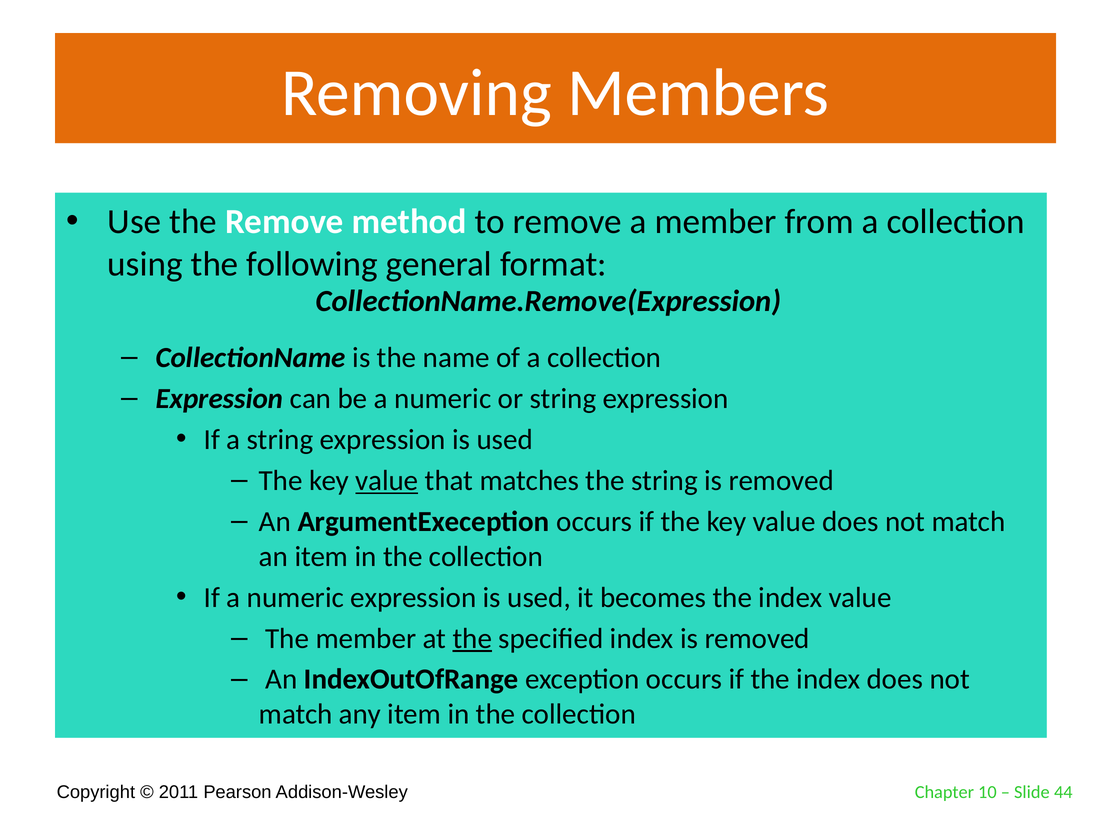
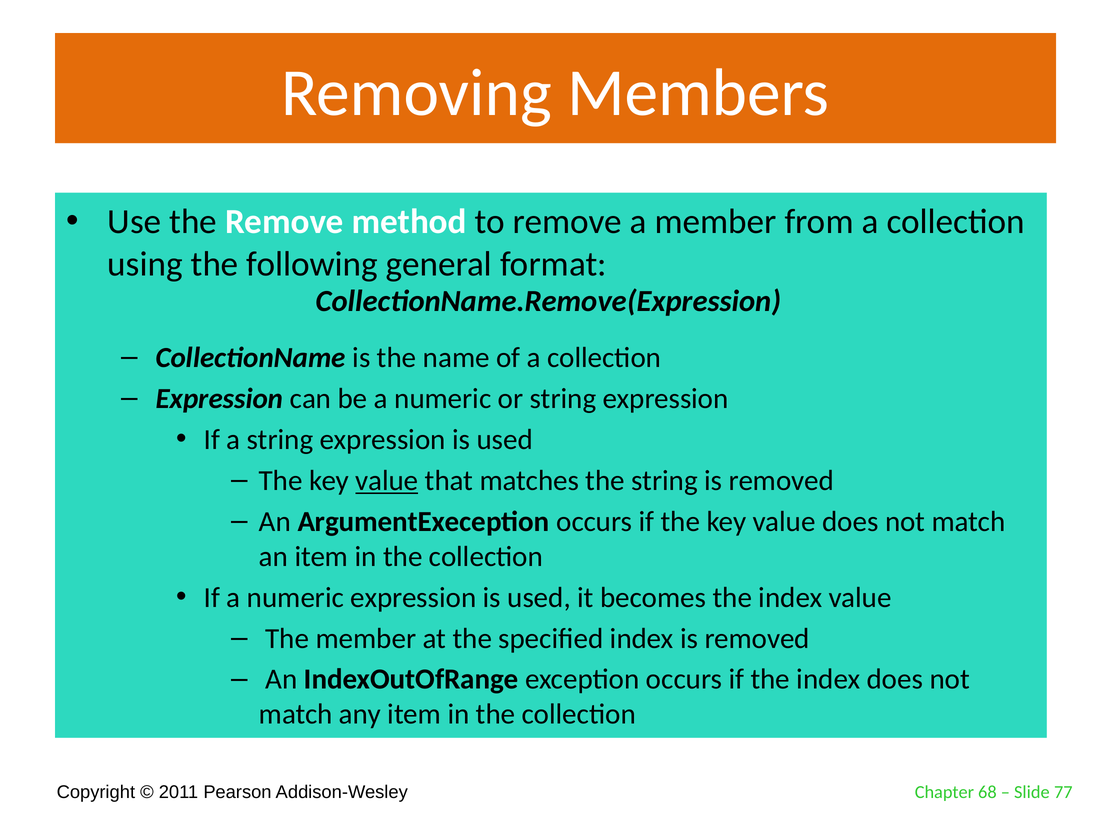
the at (472, 639) underline: present -> none
10: 10 -> 68
44: 44 -> 77
